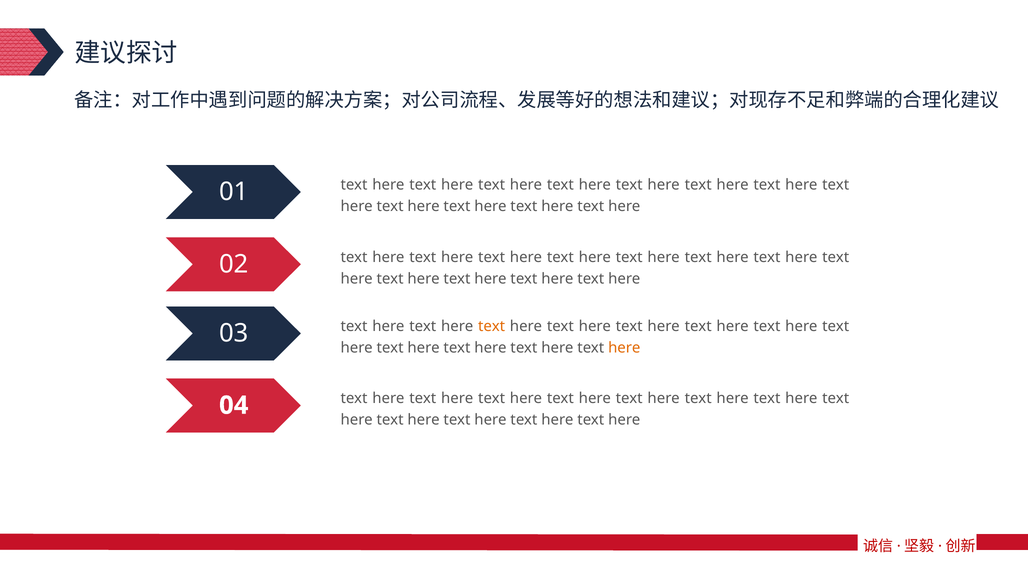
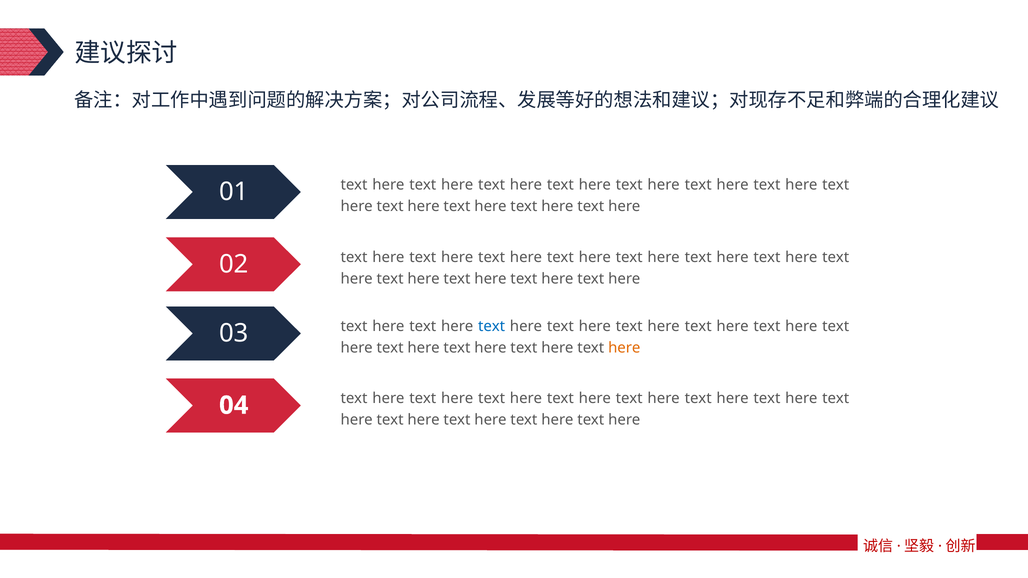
text at (492, 326) colour: orange -> blue
